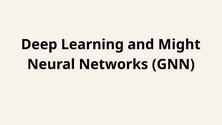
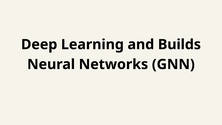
Might: Might -> Builds
